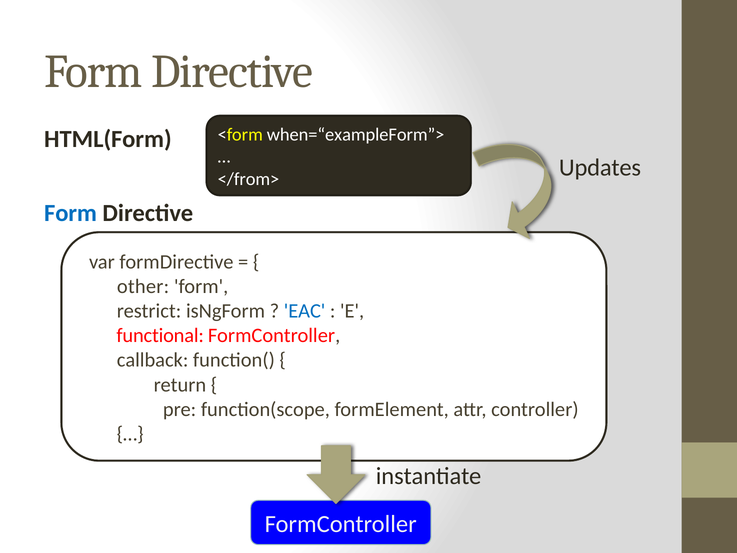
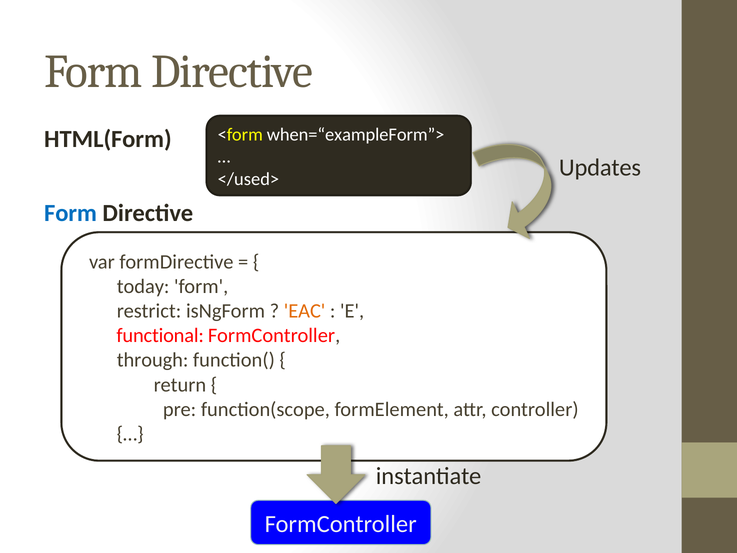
</from>: </from> -> </used>
other: other -> today
EAC colour: blue -> orange
callback: callback -> through
